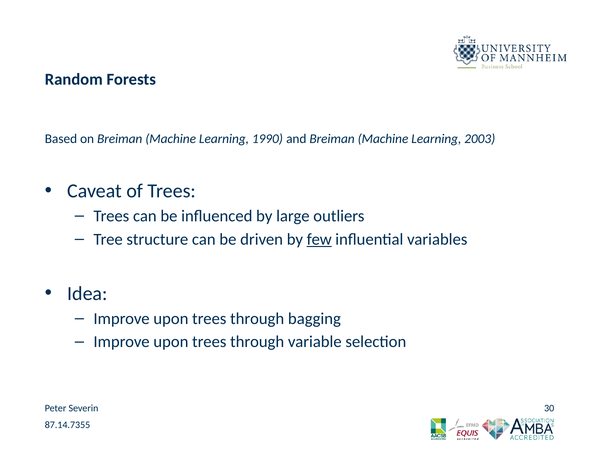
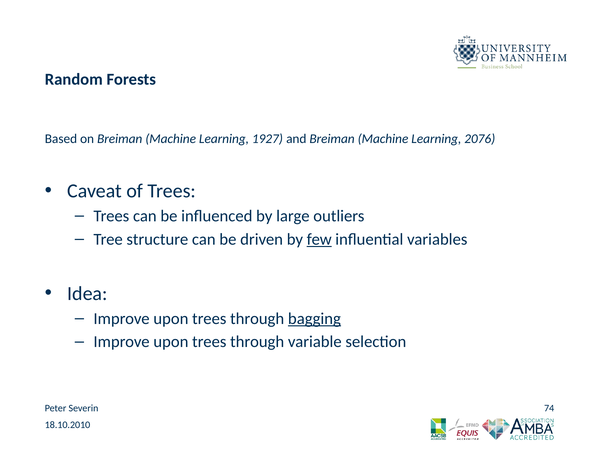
1990: 1990 -> 1927
2003: 2003 -> 2076
bagging underline: none -> present
30: 30 -> 74
87.14.7355: 87.14.7355 -> 18.10.2010
